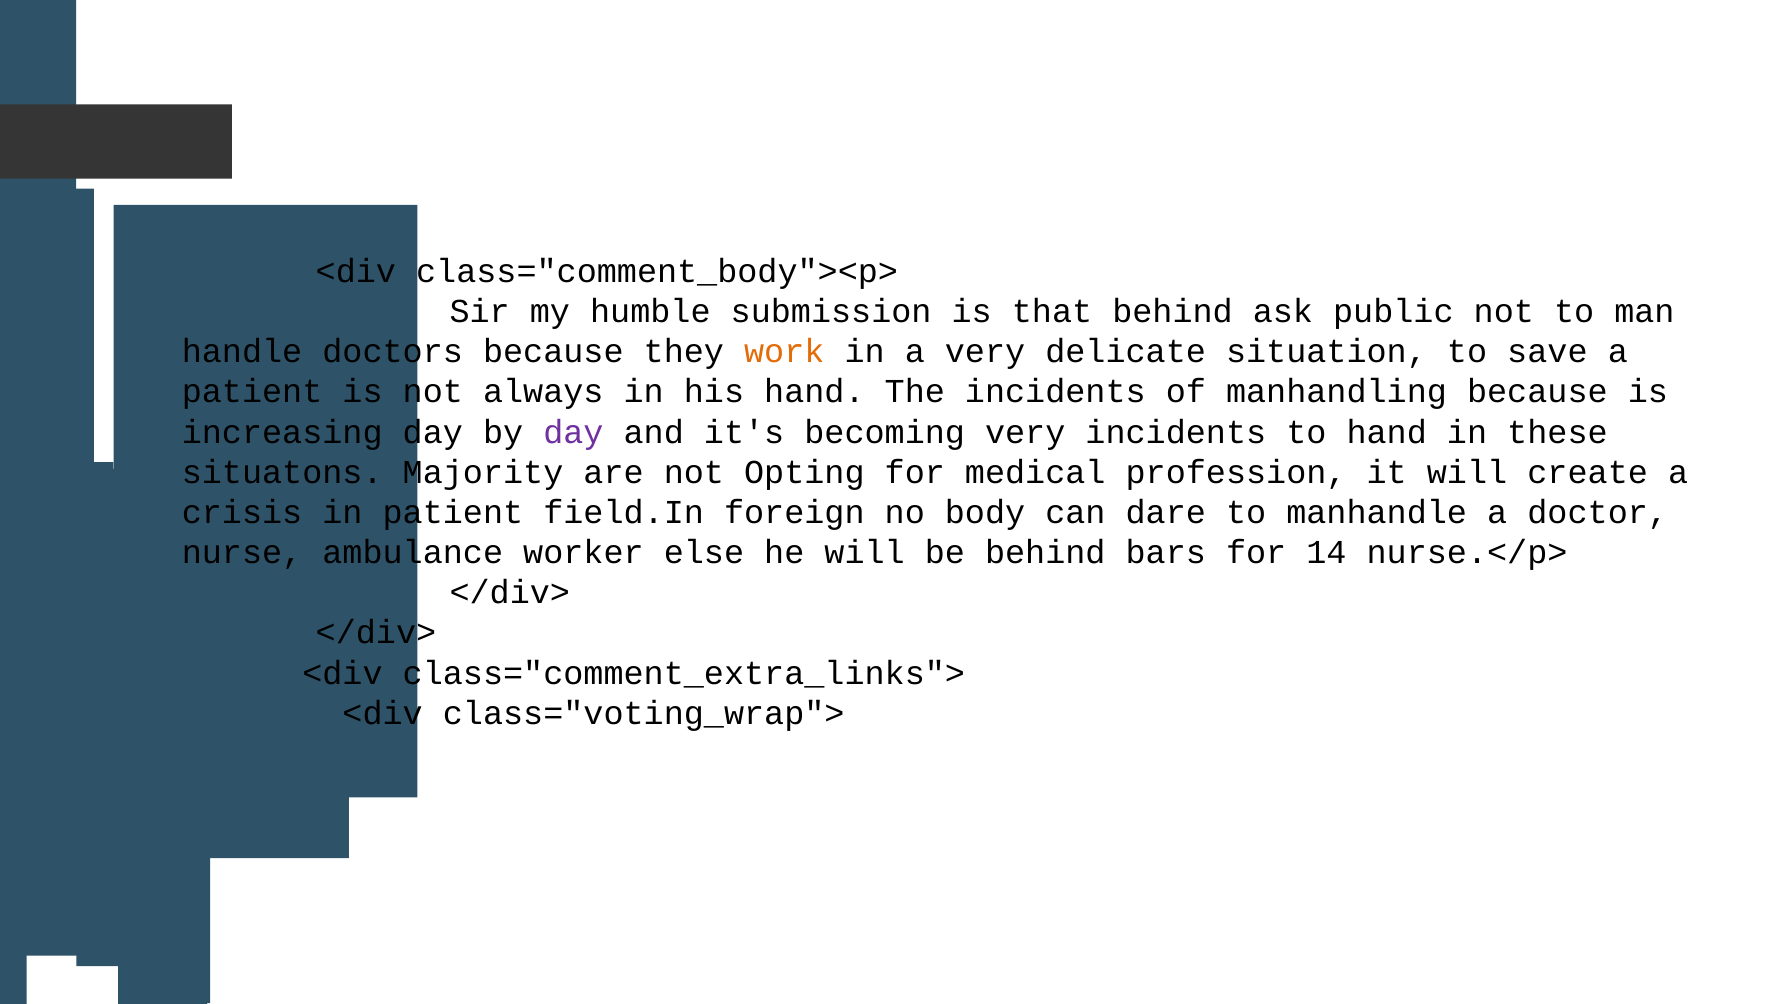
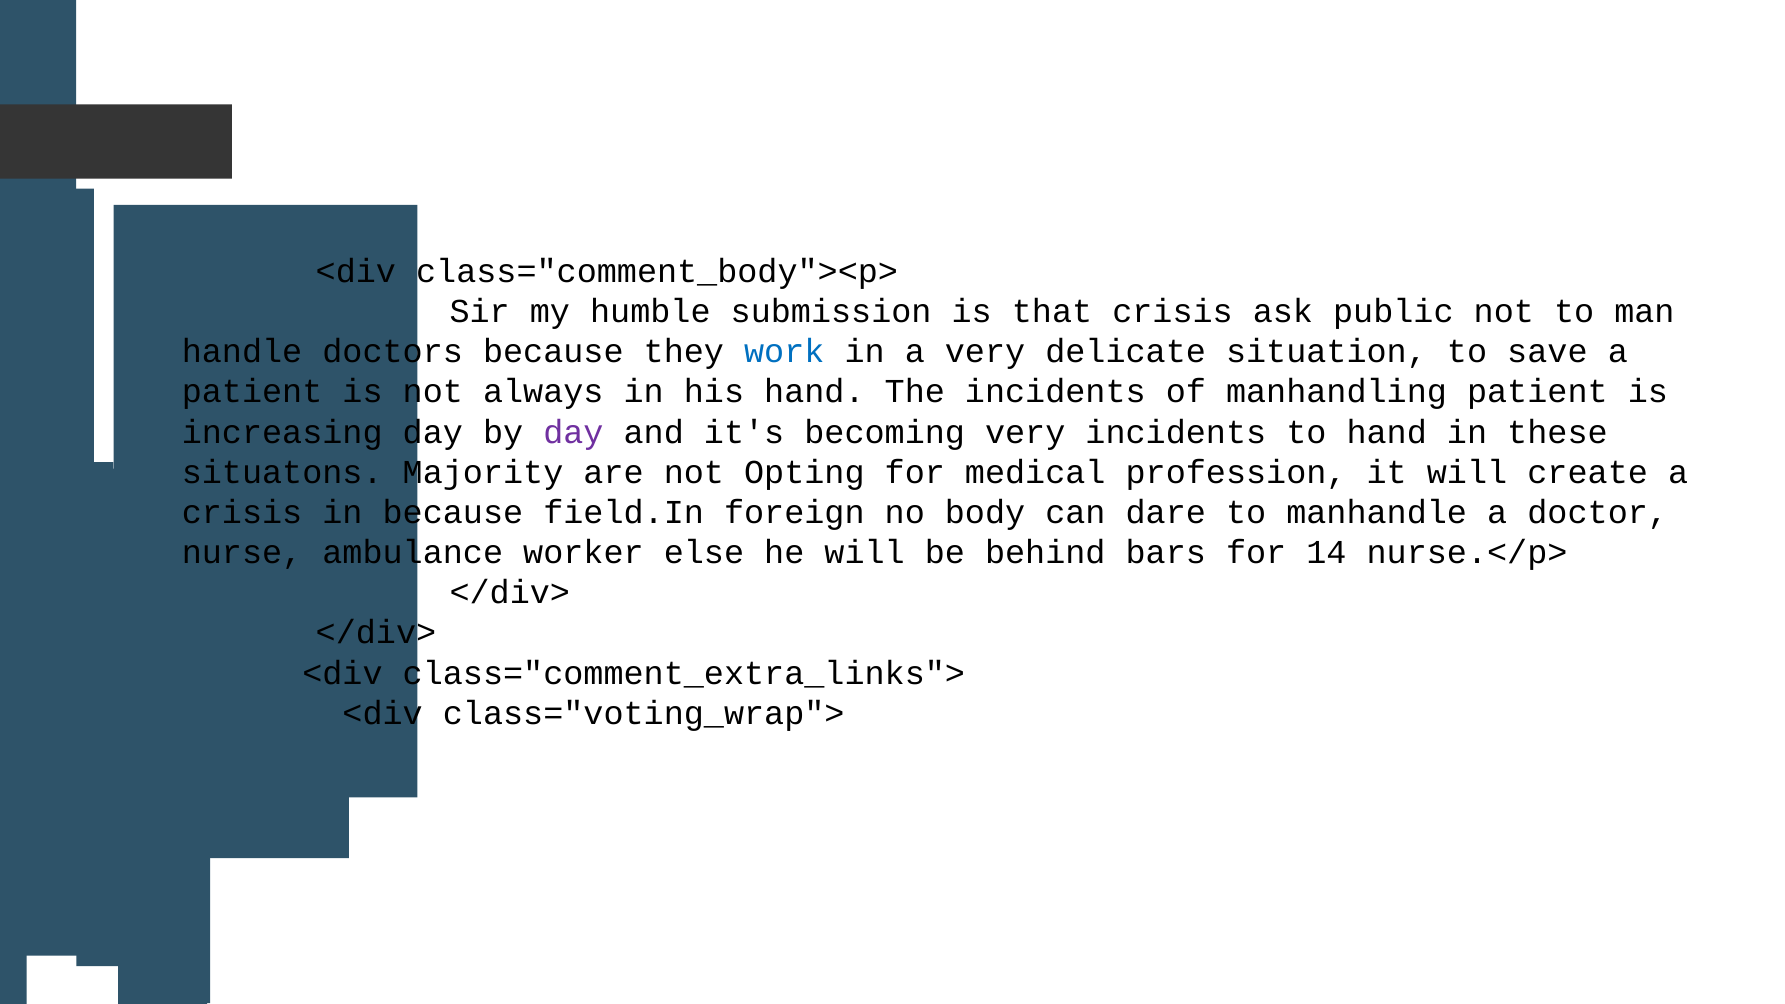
that behind: behind -> crisis
work colour: orange -> blue
manhandling because: because -> patient
in patient: patient -> because
